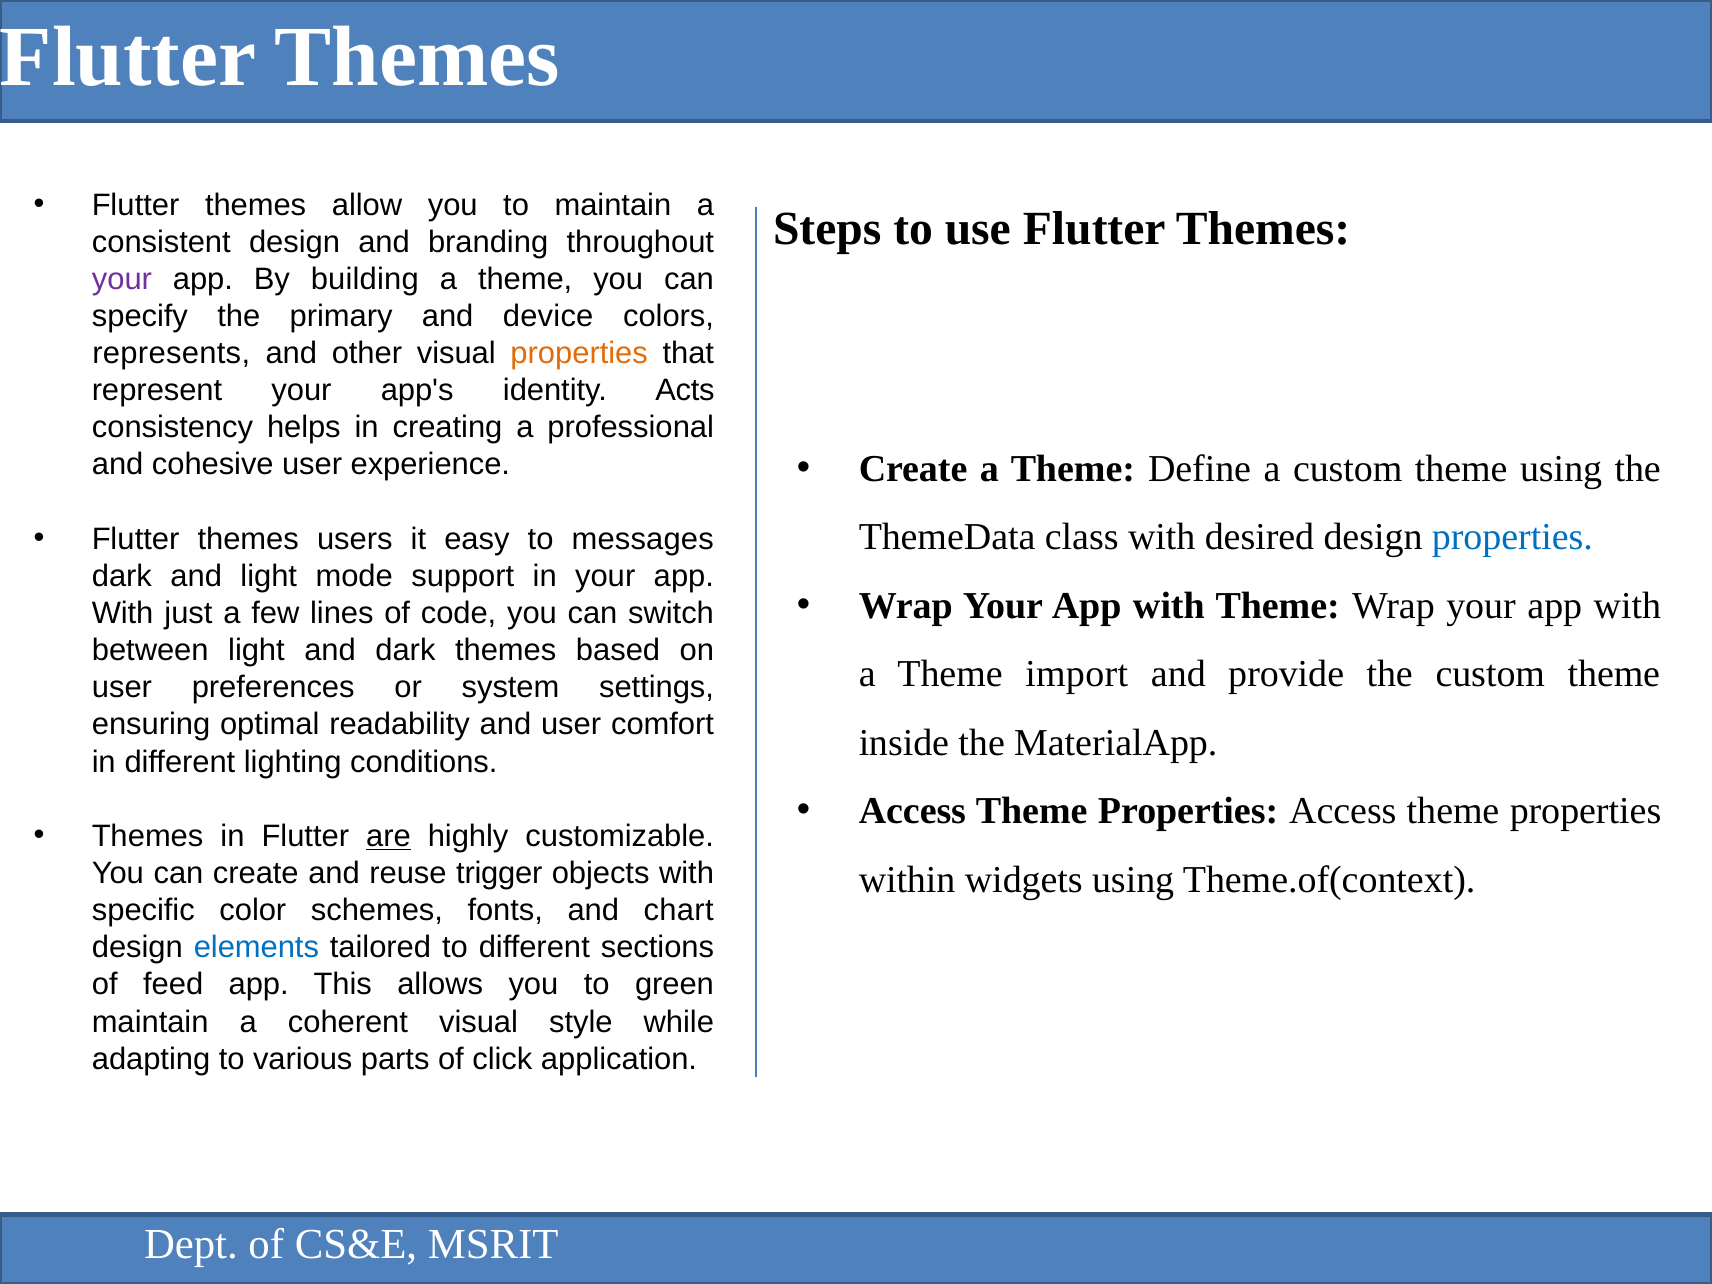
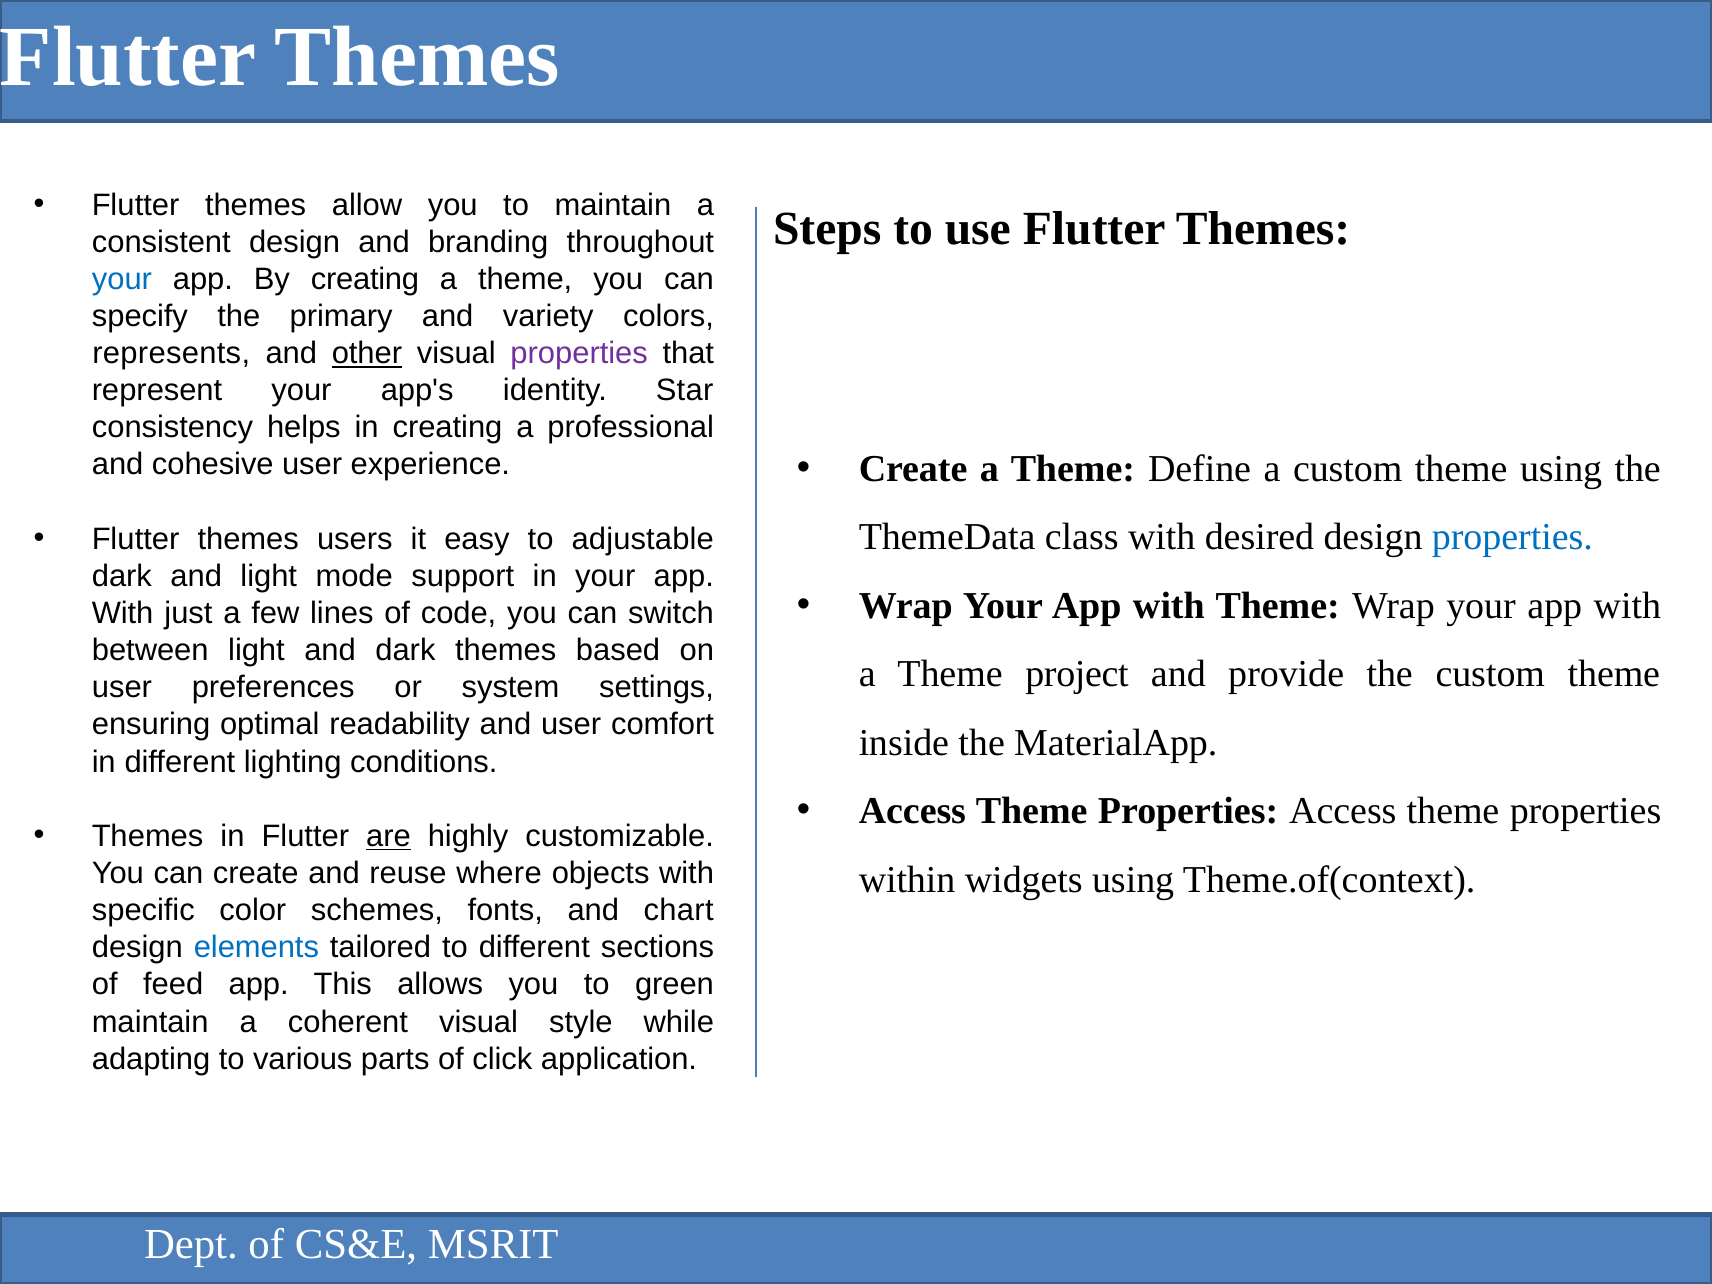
your at (122, 279) colour: purple -> blue
By building: building -> creating
device: device -> variety
other underline: none -> present
properties at (579, 353) colour: orange -> purple
Acts: Acts -> Star
messages: messages -> adjustable
import: import -> project
trigger: trigger -> where
